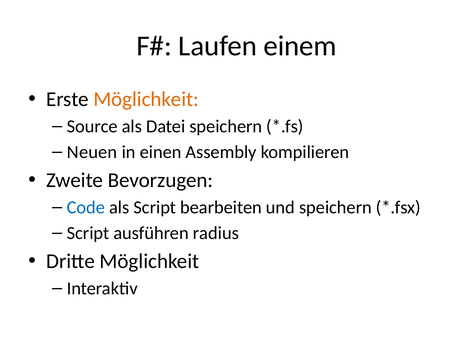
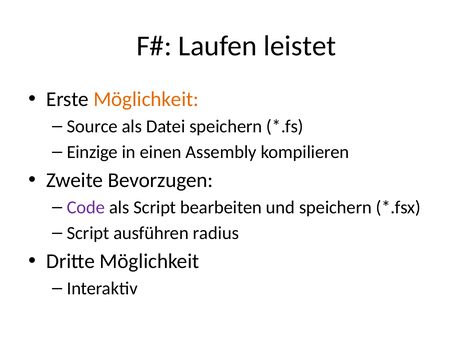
einem: einem -> leistet
Neuen: Neuen -> Einzige
Code colour: blue -> purple
